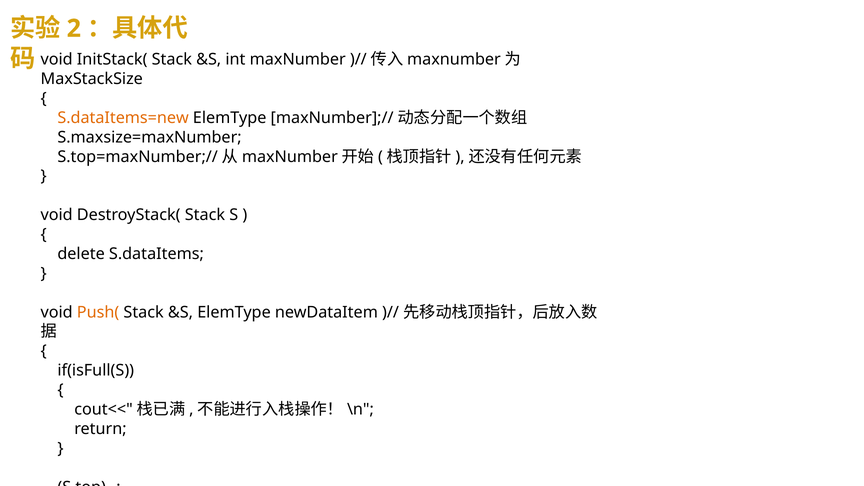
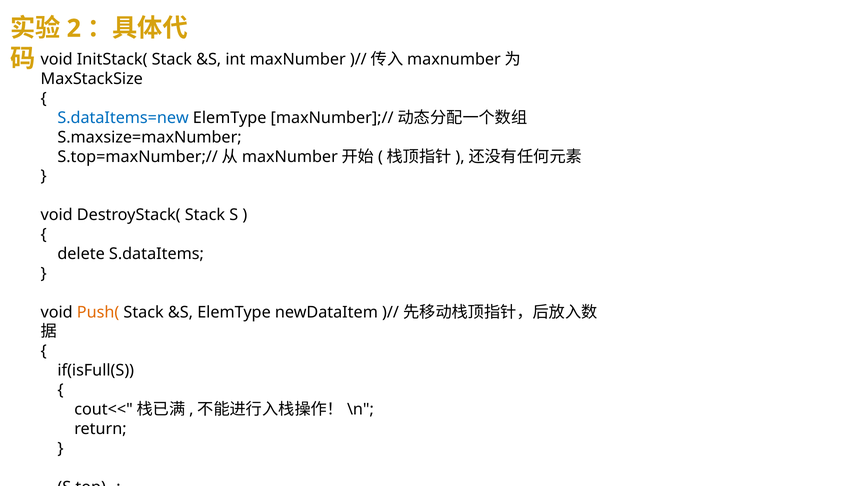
S.dataItems=new colour: orange -> blue
